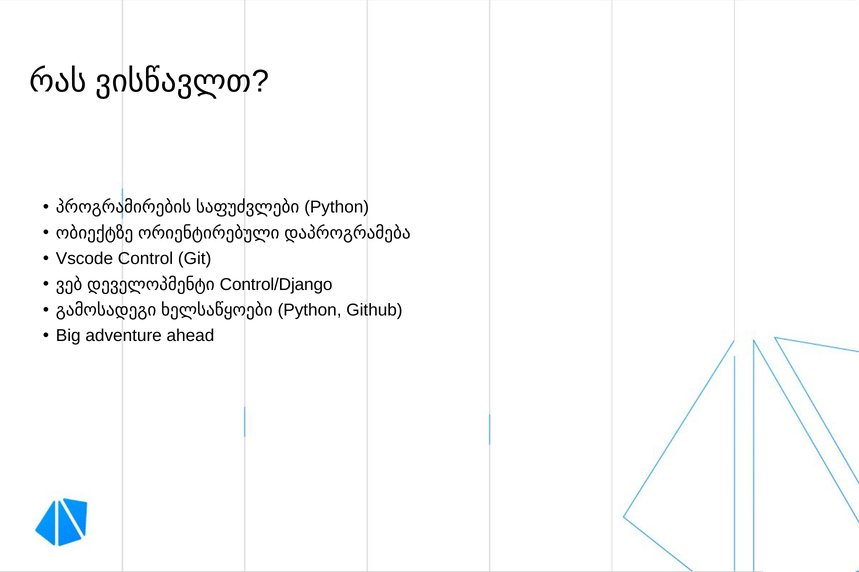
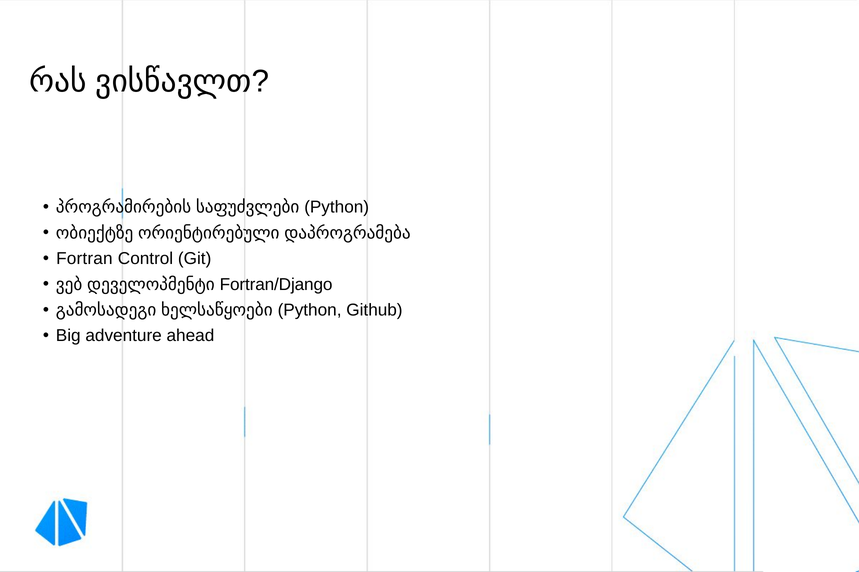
Vscode: Vscode -> Fortran
Control/Django: Control/Django -> Fortran/Django
